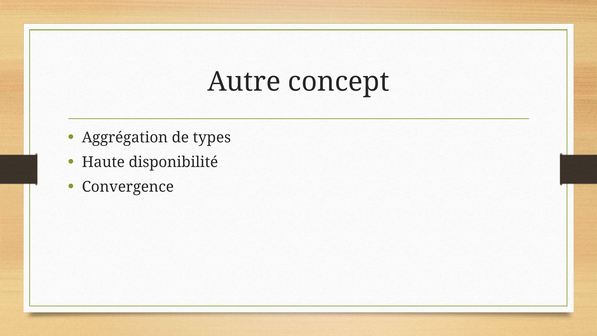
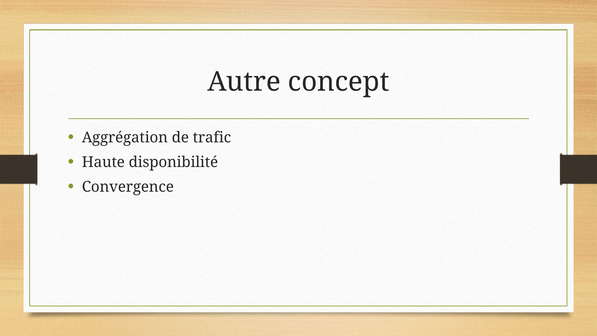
types: types -> trafic
